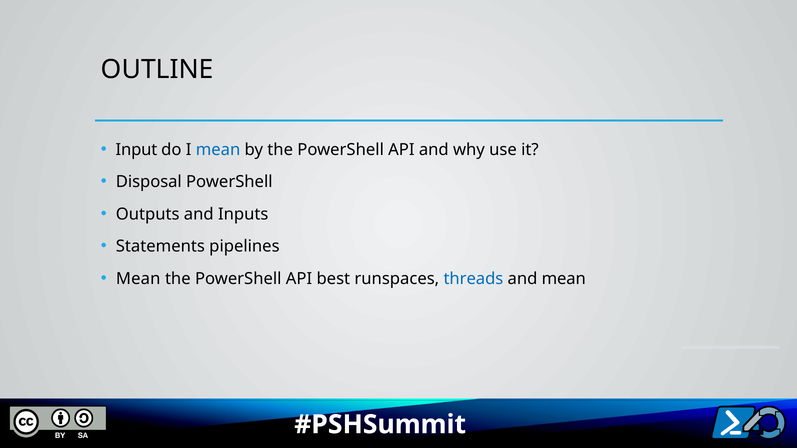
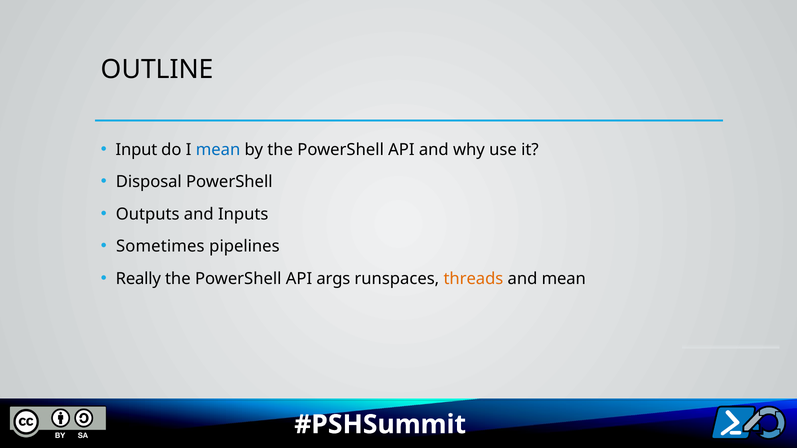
Statements: Statements -> Sometimes
Mean at (138, 279): Mean -> Really
best: best -> args
threads colour: blue -> orange
